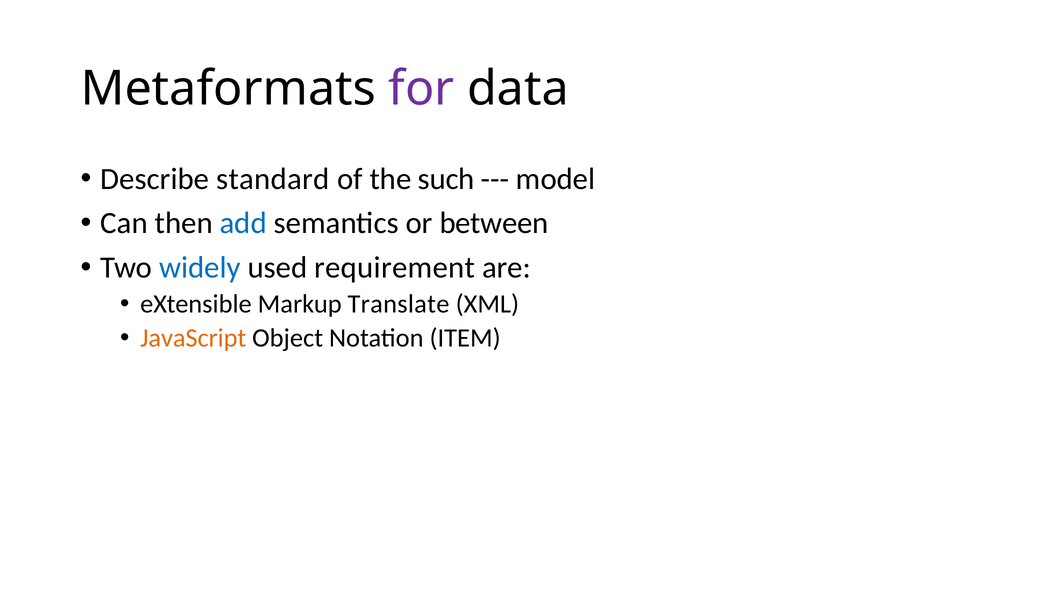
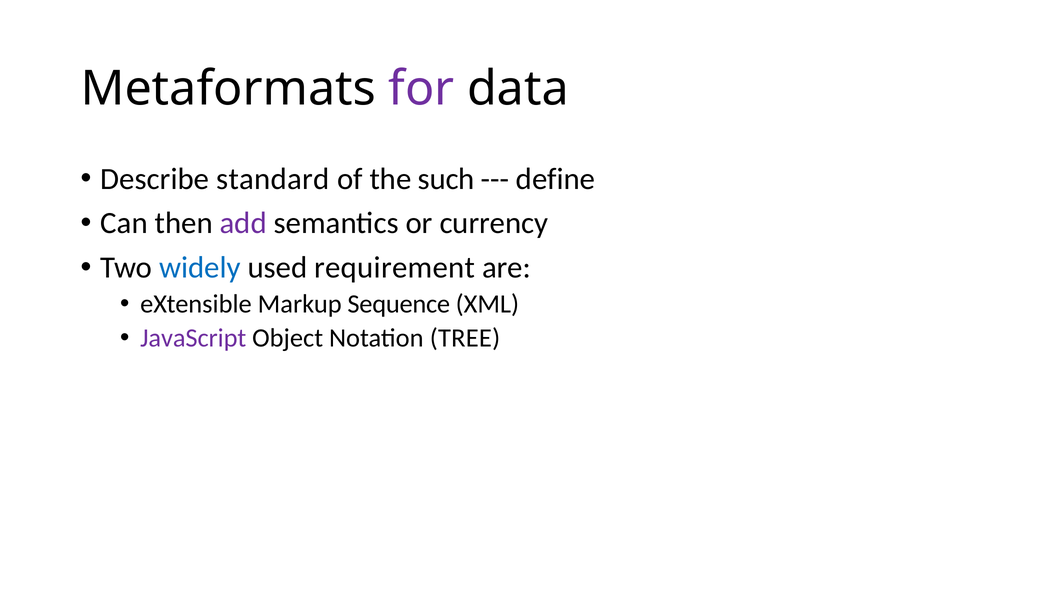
model: model -> define
add colour: blue -> purple
between: between -> currency
Translate: Translate -> Sequence
JavaScript colour: orange -> purple
ITEM: ITEM -> TREE
